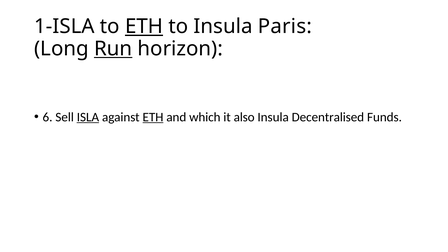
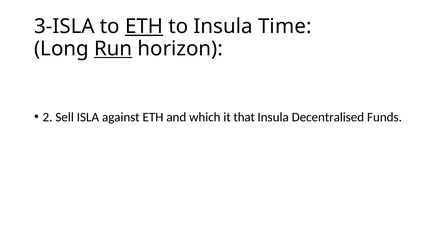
1-ISLA: 1-ISLA -> 3-ISLA
Paris: Paris -> Time
6: 6 -> 2
ISLA underline: present -> none
ETH at (153, 117) underline: present -> none
also: also -> that
